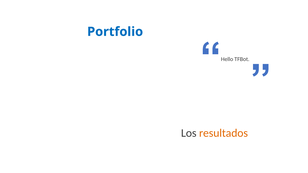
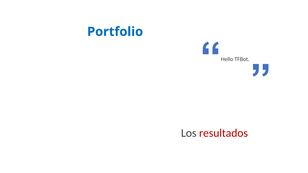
resultados colour: orange -> red
